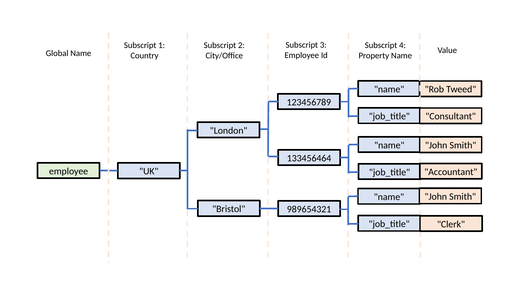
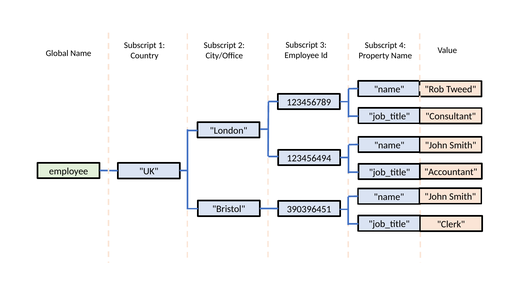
133456464: 133456464 -> 123456494
989654321: 989654321 -> 390396451
